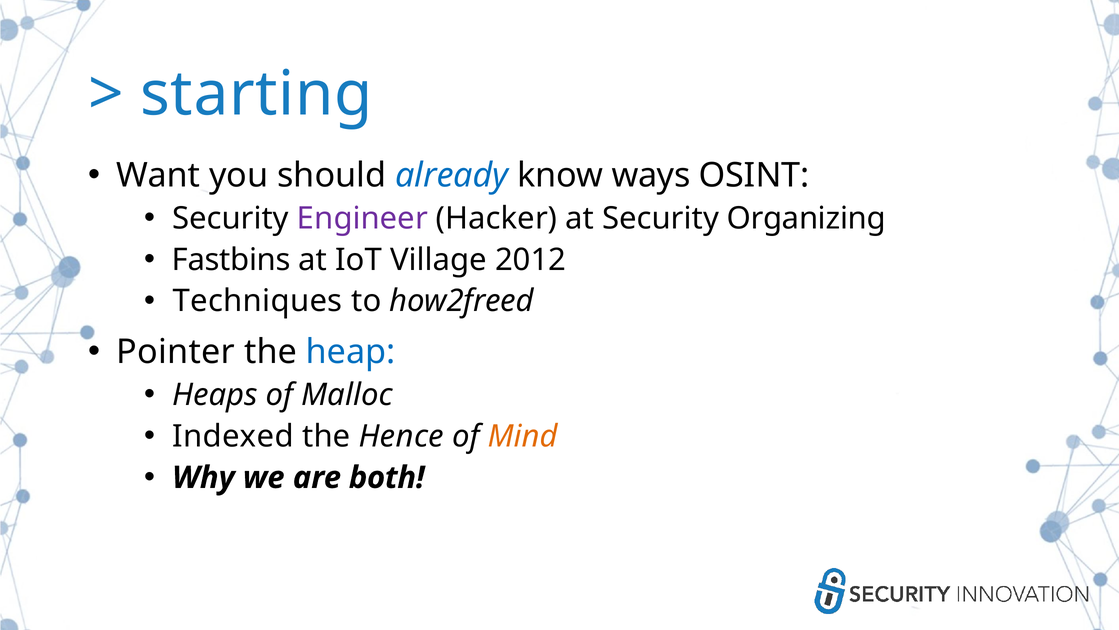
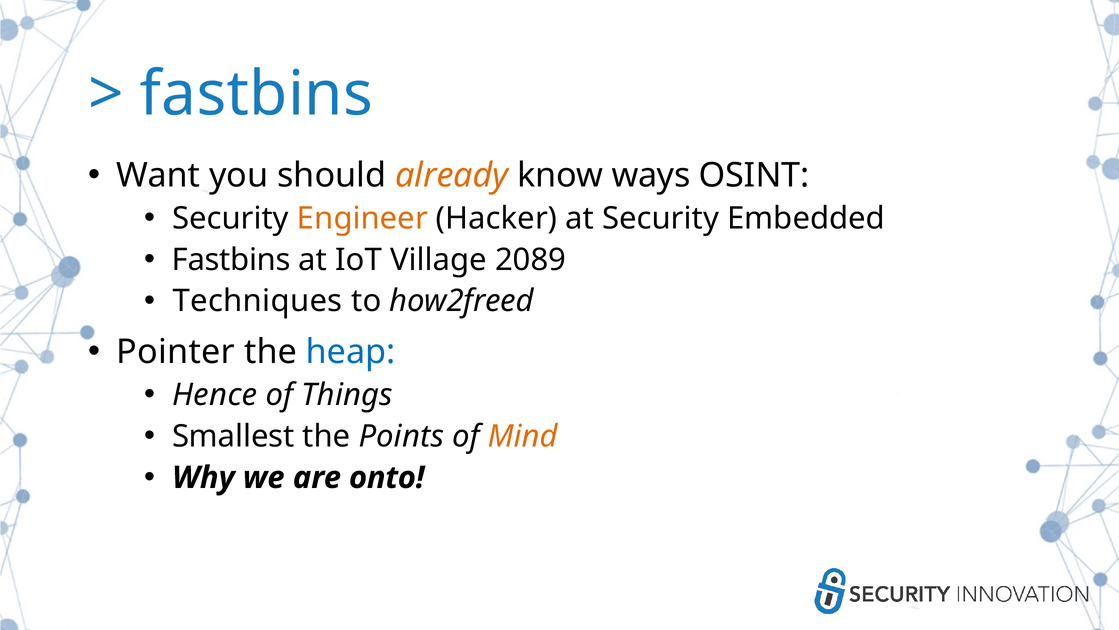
starting at (256, 94): starting -> fastbins
already colour: blue -> orange
Engineer colour: purple -> orange
Organizing: Organizing -> Embedded
2012: 2012 -> 2089
Heaps: Heaps -> Hence
Malloc: Malloc -> Things
Indexed: Indexed -> Smallest
Hence: Hence -> Points
both: both -> onto
